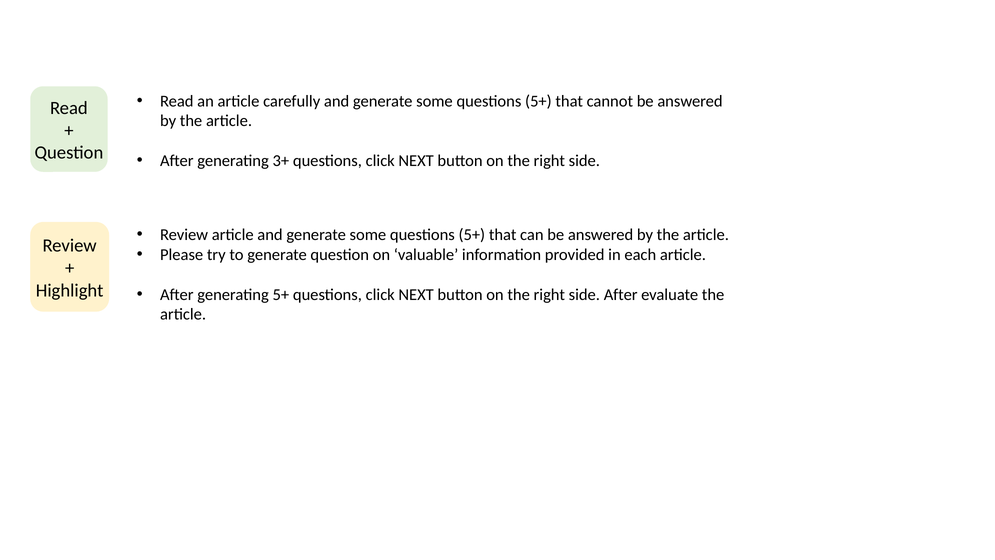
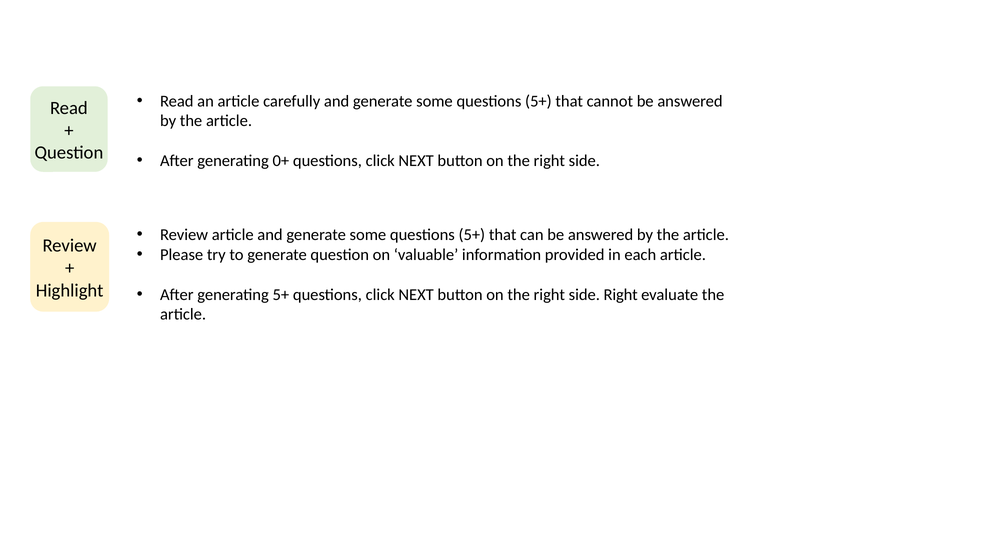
3+: 3+ -> 0+
side After: After -> Right
